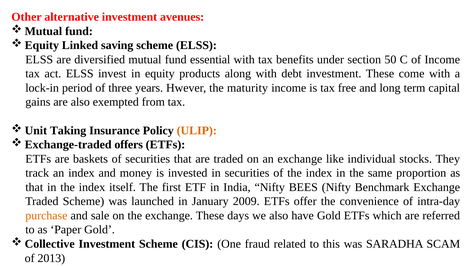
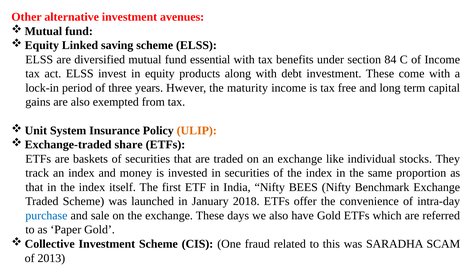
50: 50 -> 84
Taking: Taking -> System
offers: offers -> share
2009: 2009 -> 2018
purchase colour: orange -> blue
